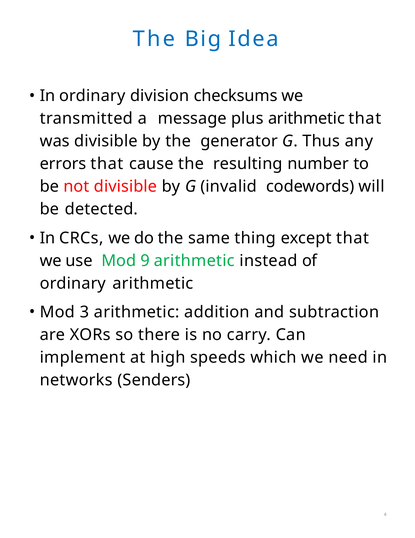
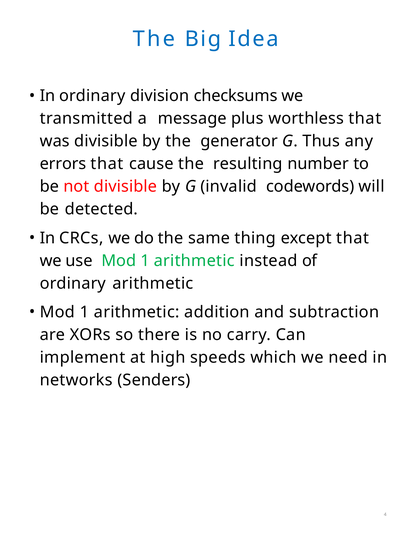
plus arithmetic: arithmetic -> worthless
use Mod 9: 9 -> 1
3 at (84, 311): 3 -> 1
